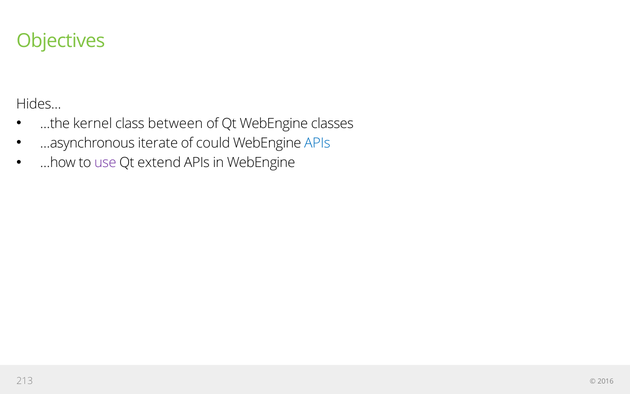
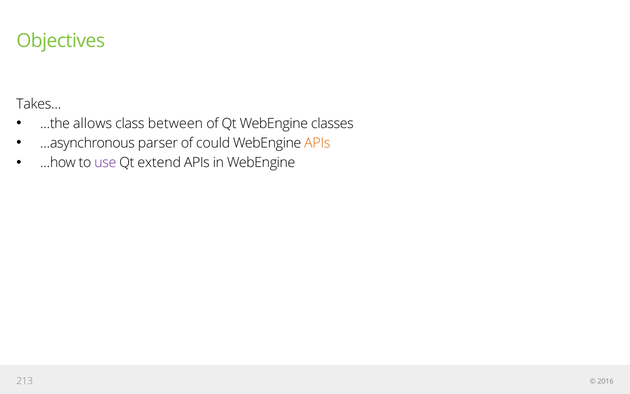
Hides…: Hides… -> Takes…
kernel: kernel -> allows
iterate: iterate -> parser
APIs at (317, 143) colour: blue -> orange
